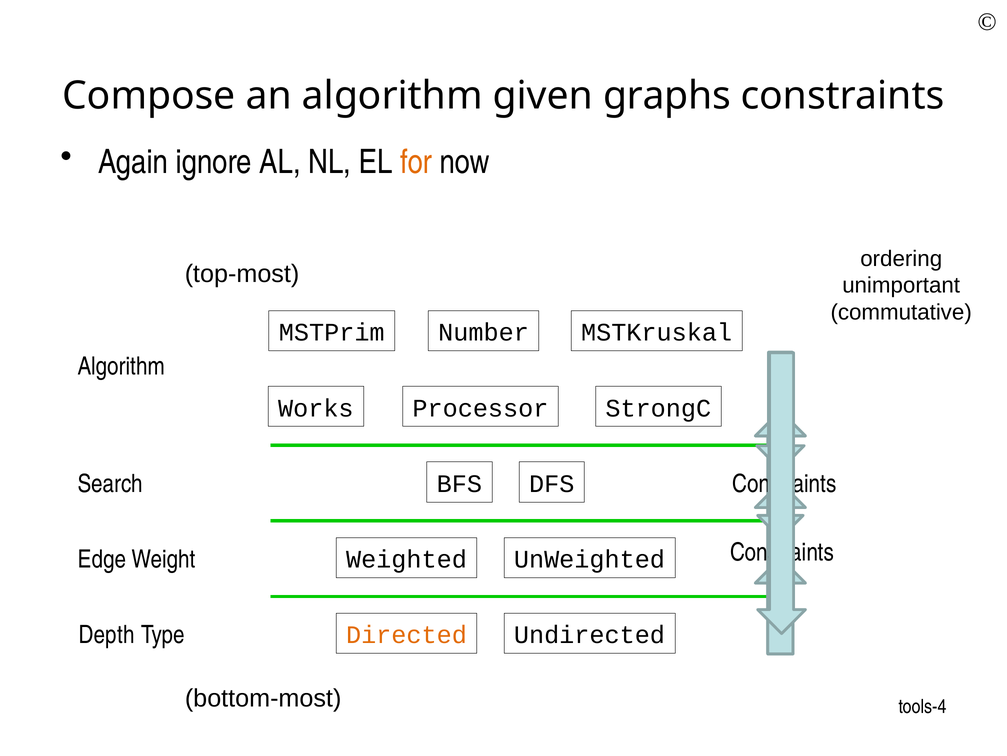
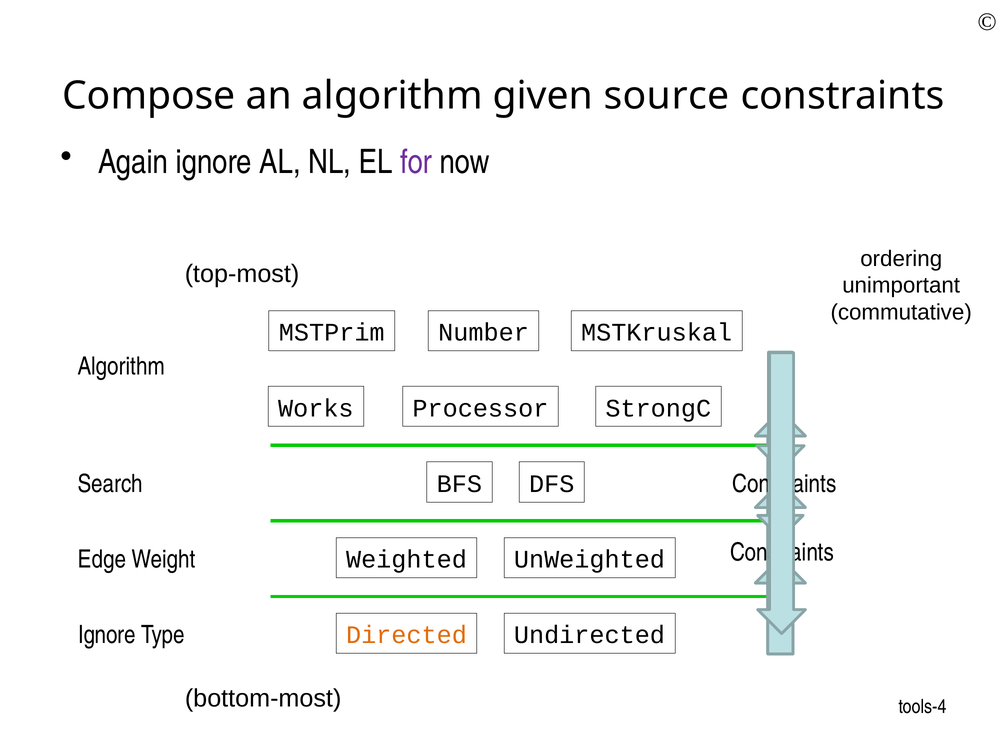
graphs: graphs -> source
for colour: orange -> purple
Depth at (107, 634): Depth -> Ignore
